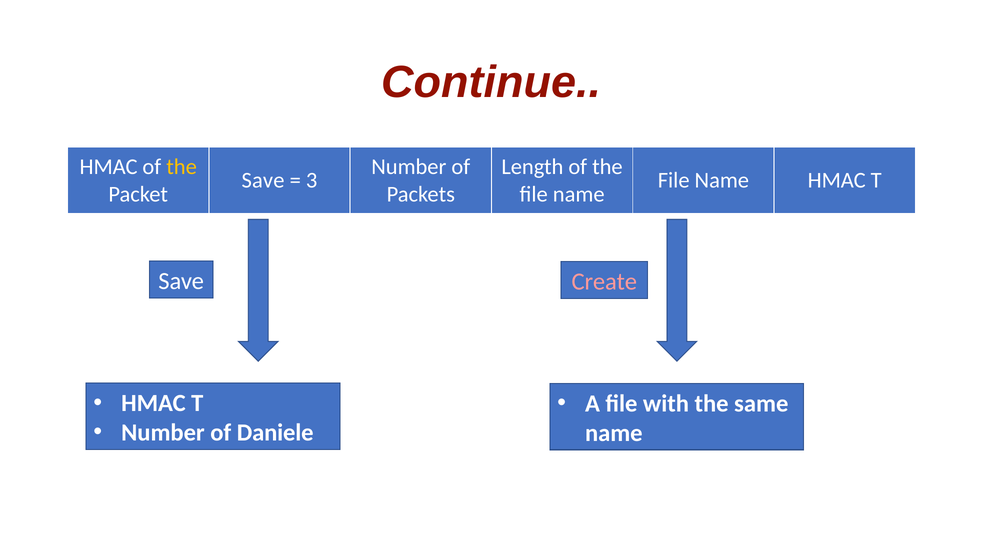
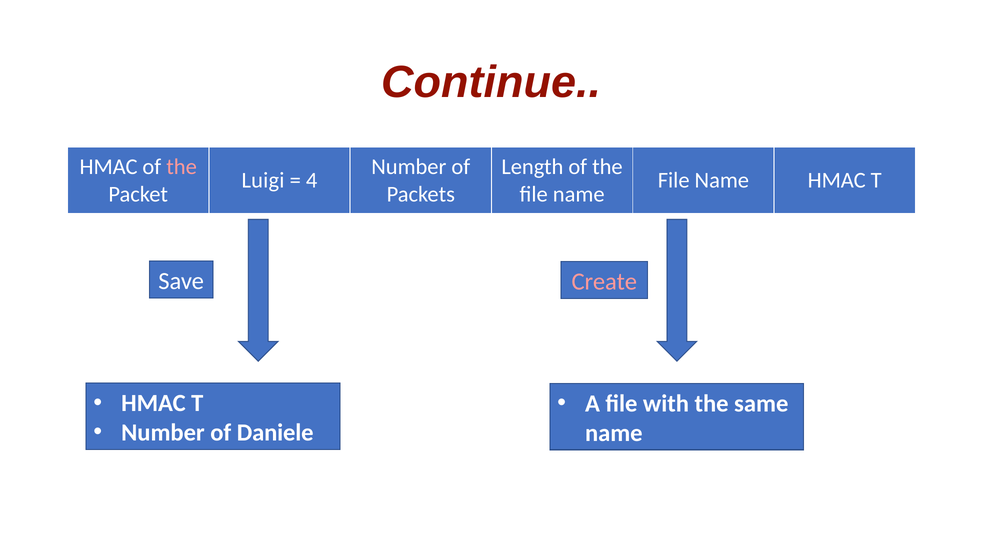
the at (182, 167) colour: yellow -> pink
Save at (263, 180): Save -> Luigi
3: 3 -> 4
